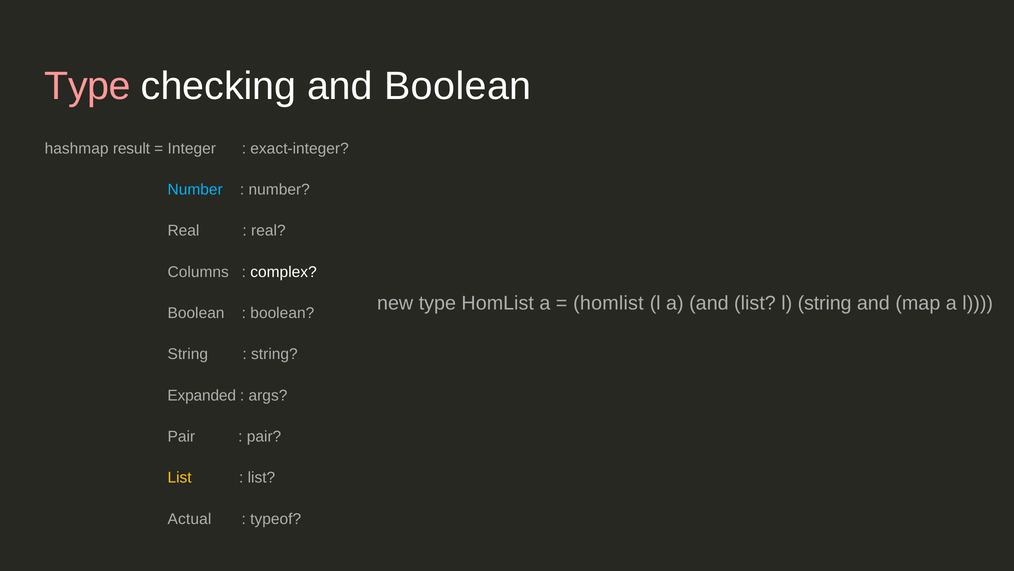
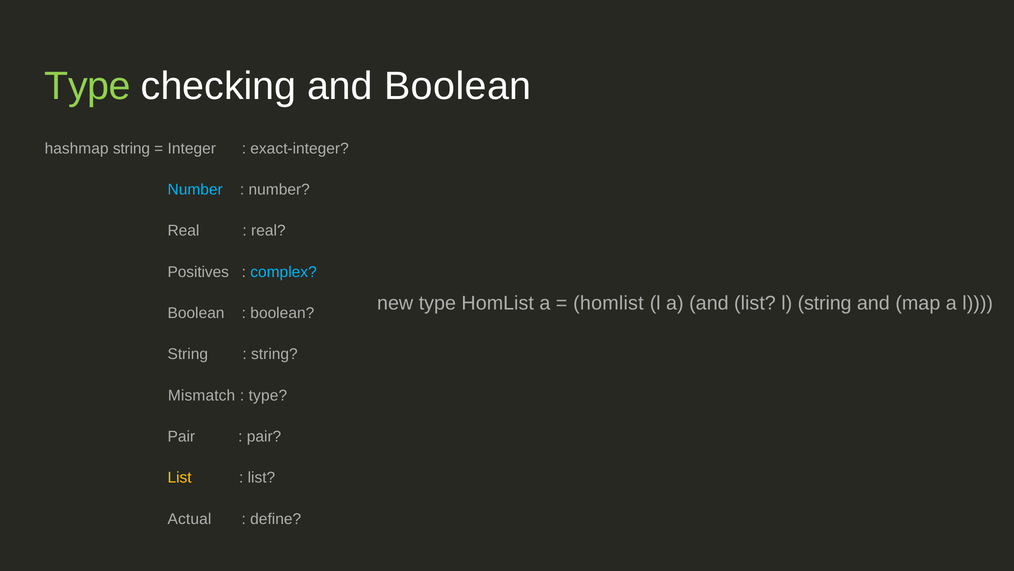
Type at (88, 86) colour: pink -> light green
hashmap result: result -> string
Columns: Columns -> Positives
complex colour: white -> light blue
Expanded: Expanded -> Mismatch
args at (268, 395): args -> type
typeof: typeof -> define
